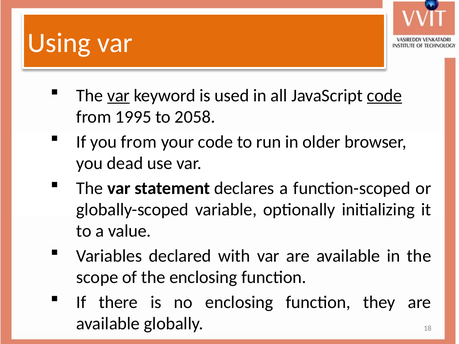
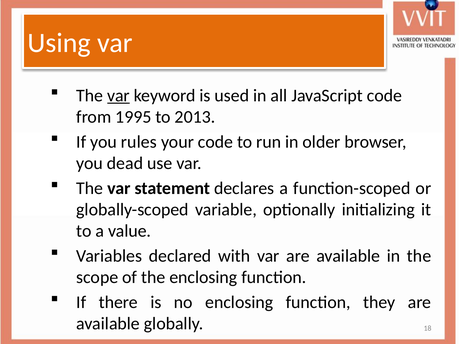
code at (384, 96) underline: present -> none
2058: 2058 -> 2013
you from: from -> rules
